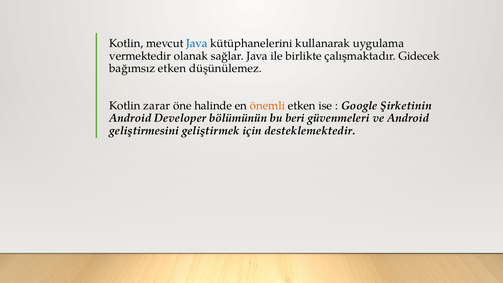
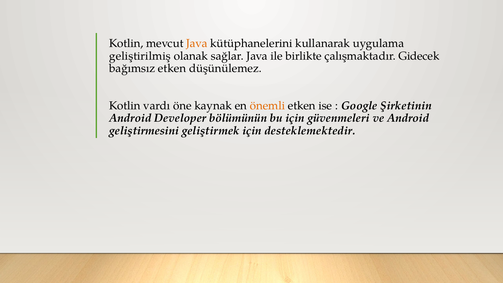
Java at (197, 43) colour: blue -> orange
vermektedir: vermektedir -> geliştirilmiş
zarar: zarar -> vardı
halinde: halinde -> kaynak
bu beri: beri -> için
